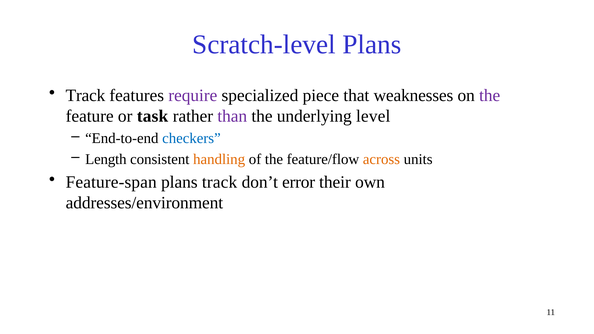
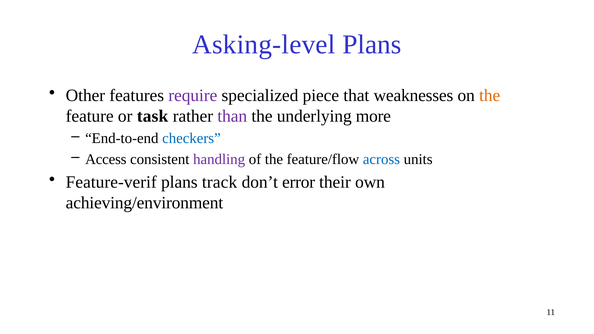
Scratch-level: Scratch-level -> Asking-level
Track at (85, 96): Track -> Other
the at (490, 96) colour: purple -> orange
level: level -> more
Length: Length -> Access
handling colour: orange -> purple
across colour: orange -> blue
Feature-span: Feature-span -> Feature-verif
addresses/environment: addresses/environment -> achieving/environment
